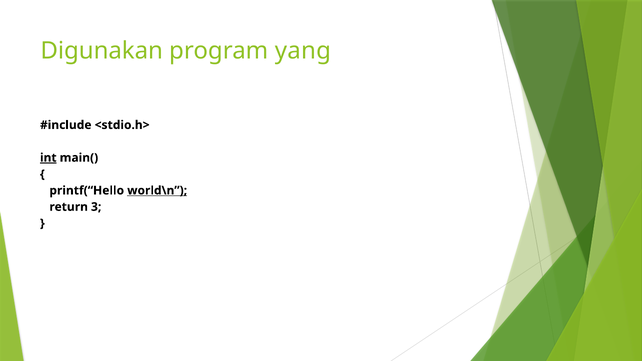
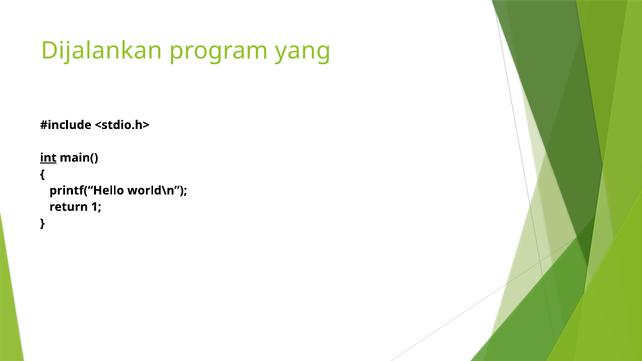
Digunakan: Digunakan -> Dijalankan
world\n underline: present -> none
3: 3 -> 1
